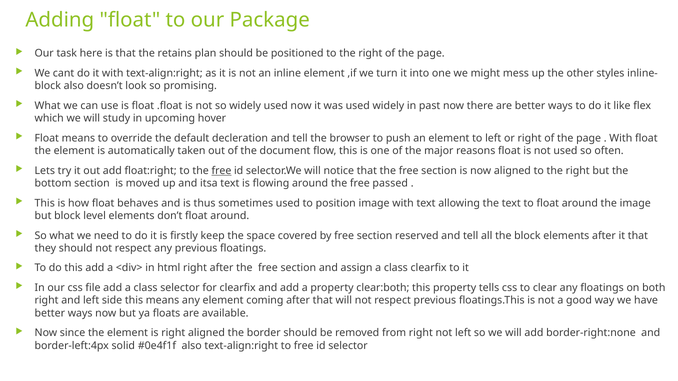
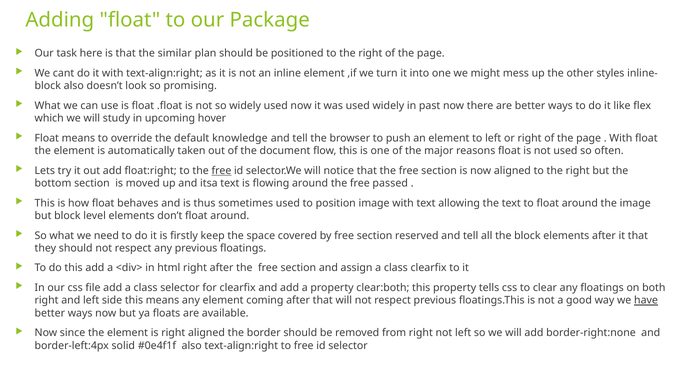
retains: retains -> similar
decleration: decleration -> knowledge
have underline: none -> present
